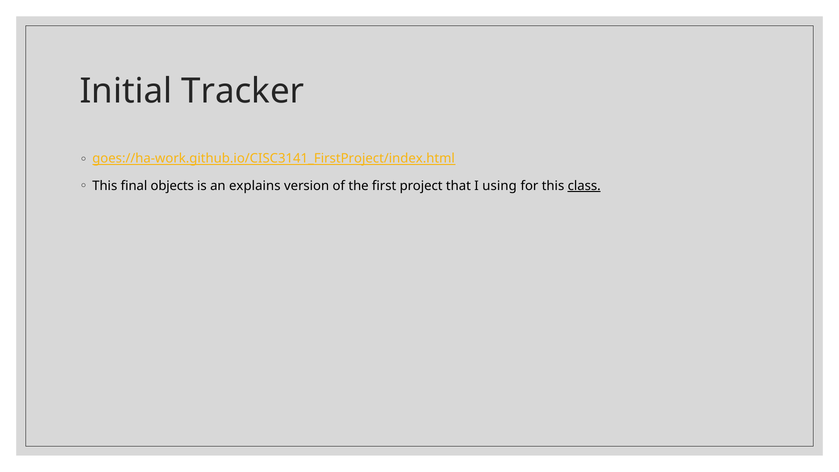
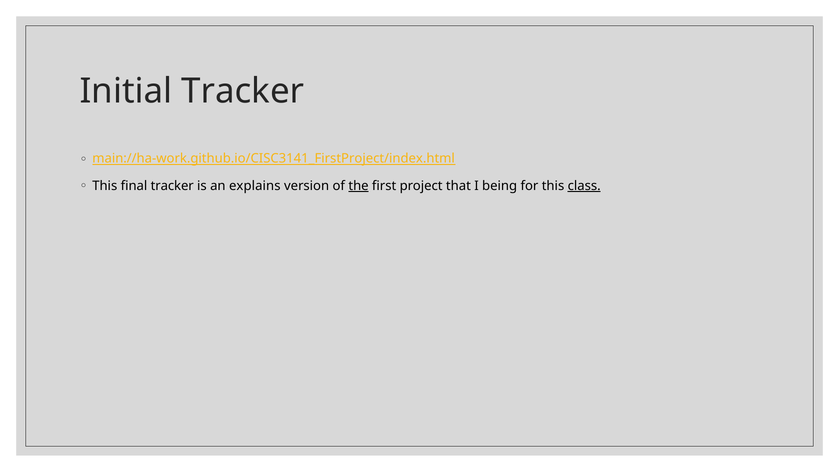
goes://ha-work.github.io/CISC3141_FirstProject/index.html: goes://ha-work.github.io/CISC3141_FirstProject/index.html -> main://ha-work.github.io/CISC3141_FirstProject/index.html
final objects: objects -> tracker
the underline: none -> present
using: using -> being
